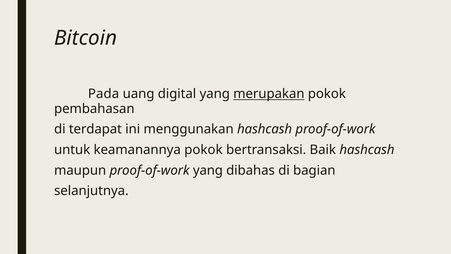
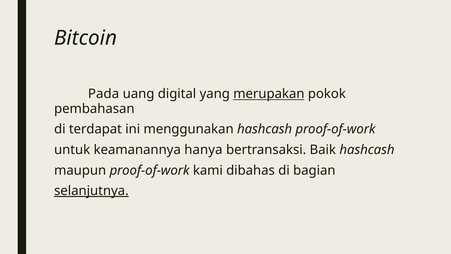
keamanannya pokok: pokok -> hanya
proof-of-work yang: yang -> kami
selanjutnya underline: none -> present
